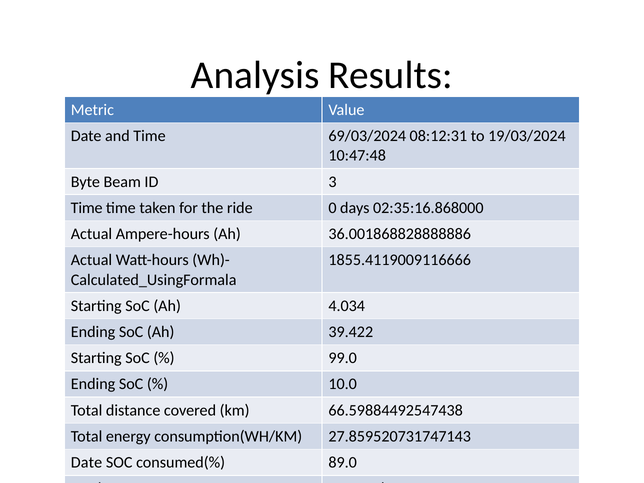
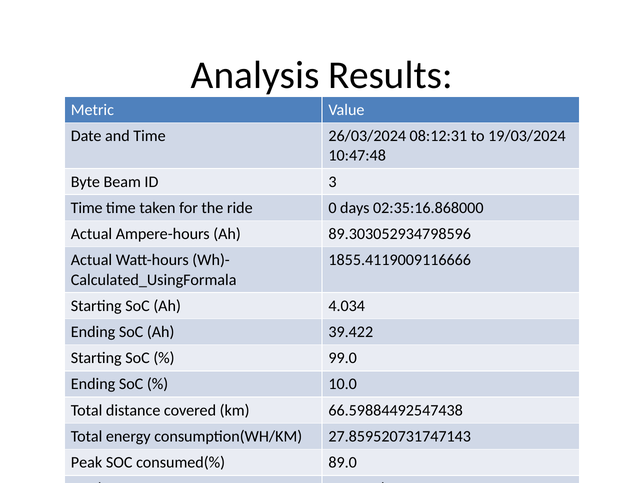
69/03/2024: 69/03/2024 -> 26/03/2024
36.001868828888886: 36.001868828888886 -> 89.303052934798596
Date at (87, 463): Date -> Peak
